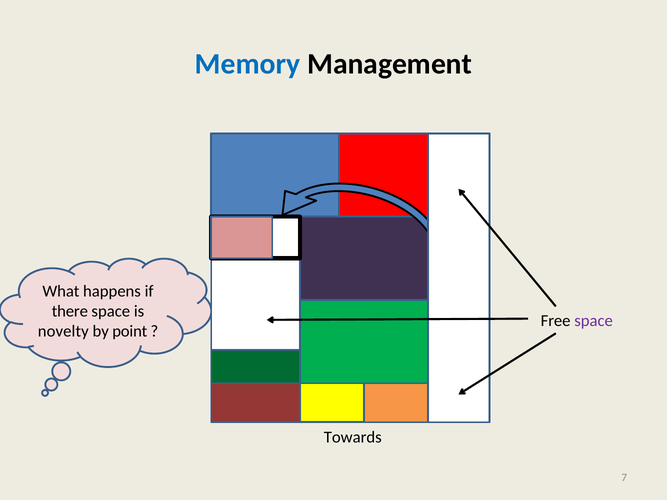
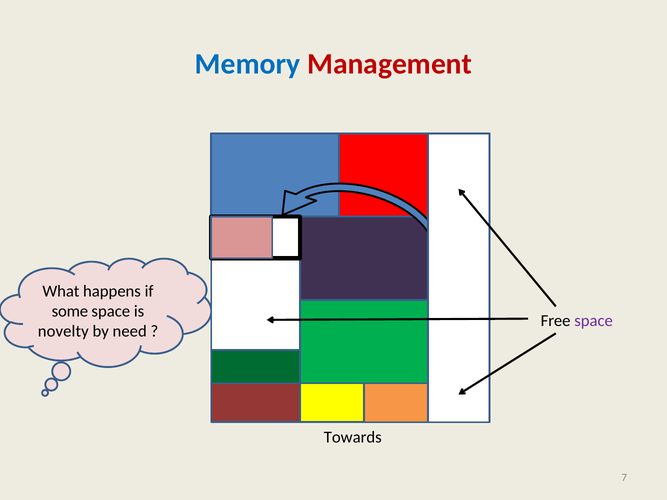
Management colour: black -> red
there: there -> some
point: point -> need
